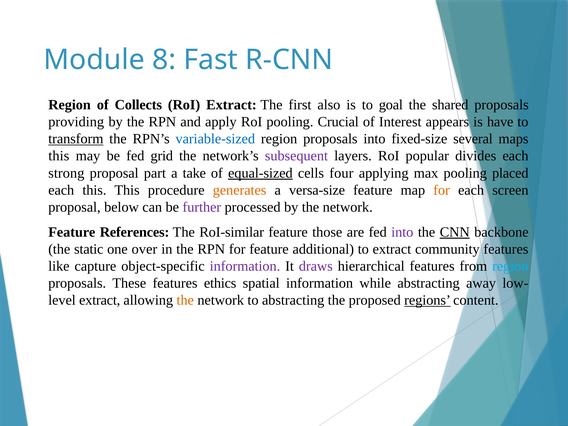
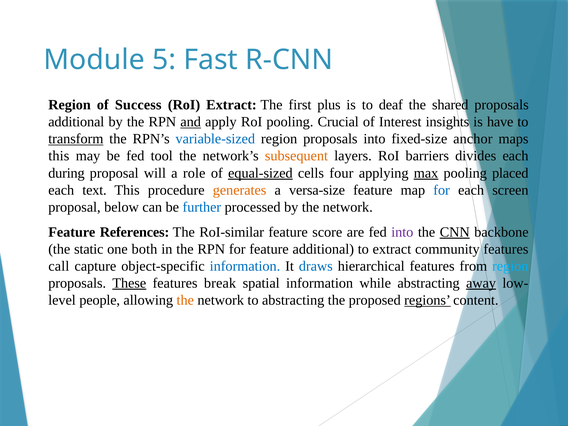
8: 8 -> 5
Collects: Collects -> Success
also: also -> plus
goal: goal -> deaf
providing at (76, 122): providing -> additional
and underline: none -> present
appears: appears -> insights
several: several -> anchor
grid: grid -> tool
subsequent colour: purple -> orange
popular: popular -> barriers
strong: strong -> during
part: part -> will
take: take -> role
max underline: none -> present
each this: this -> text
for at (442, 190) colour: orange -> blue
further colour: purple -> blue
those: those -> score
over: over -> both
like: like -> call
information at (245, 266) colour: purple -> blue
draws colour: purple -> blue
These underline: none -> present
ethics: ethics -> break
away underline: none -> present
extract at (100, 300): extract -> people
